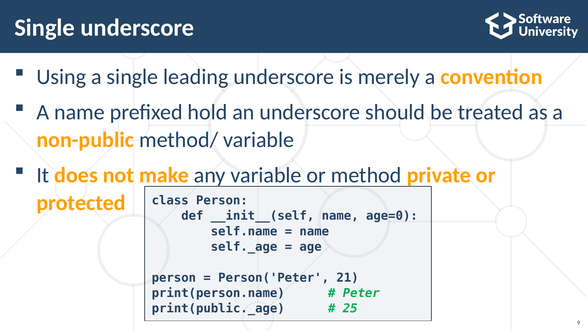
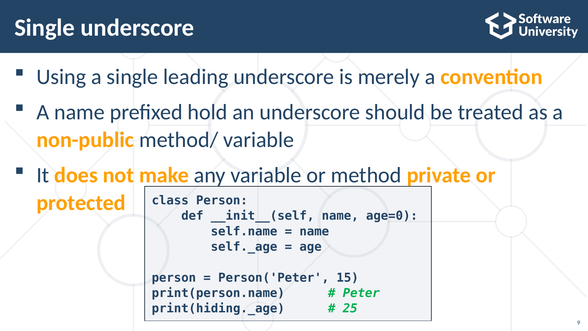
21: 21 -> 15
print(public._age: print(public._age -> print(hiding._age
